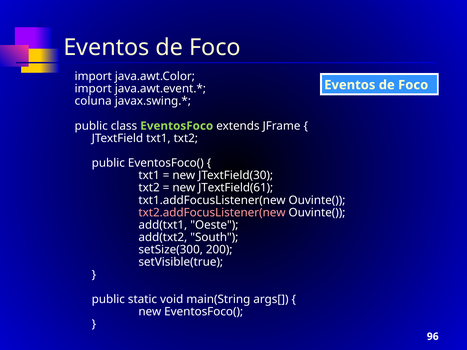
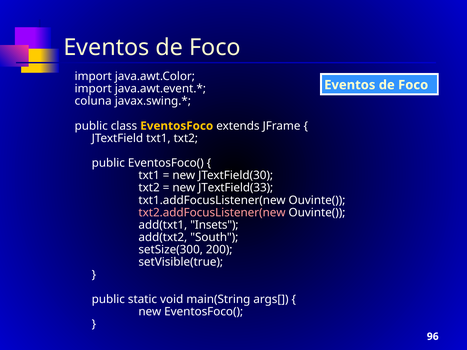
EventosFoco colour: light green -> yellow
JTextField(61: JTextField(61 -> JTextField(33
Oeste: Oeste -> Insets
